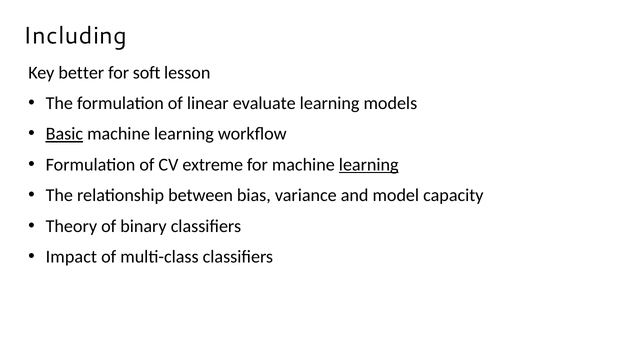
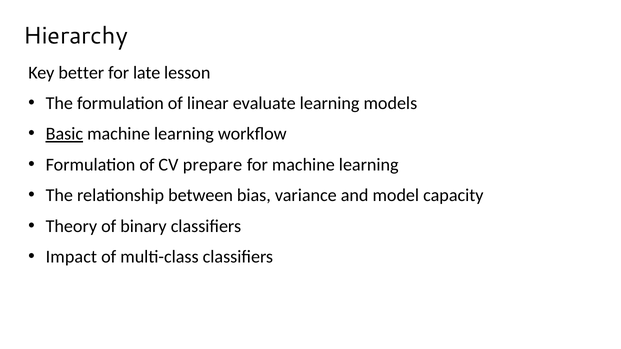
Including: Including -> Hierarchy
soft: soft -> late
extreme: extreme -> prepare
learning at (369, 165) underline: present -> none
